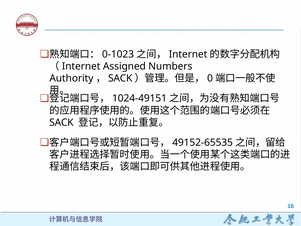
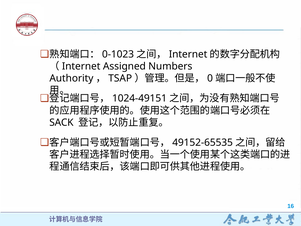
SACK at (120, 78): SACK -> TSAP
